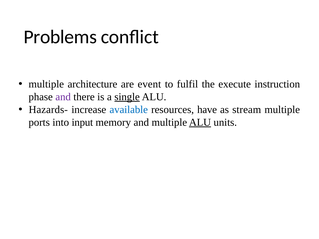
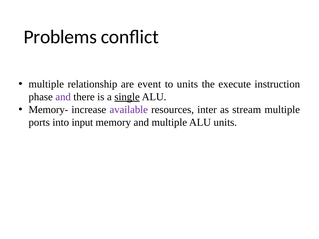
architecture: architecture -> relationship
to fulfil: fulfil -> units
Hazards-: Hazards- -> Memory-
available colour: blue -> purple
have: have -> inter
ALU at (200, 122) underline: present -> none
